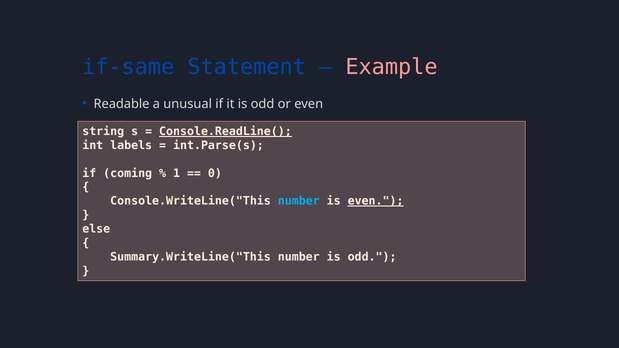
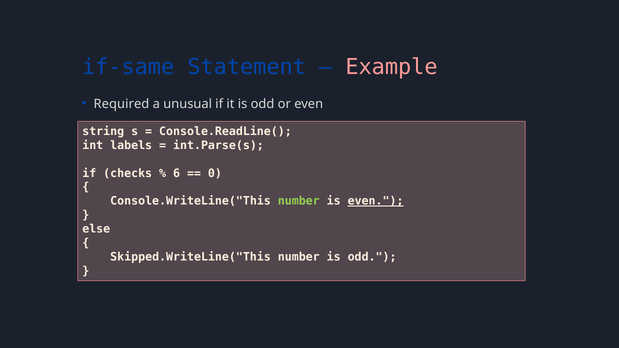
Readable: Readable -> Required
Console.ReadLine( underline: present -> none
coming: coming -> checks
1: 1 -> 6
number at (299, 201) colour: light blue -> light green
Summary.WriteLine("This: Summary.WriteLine("This -> Skipped.WriteLine("This
